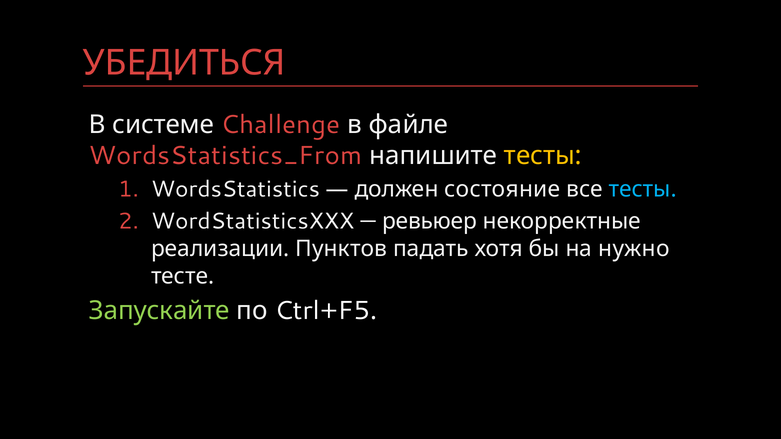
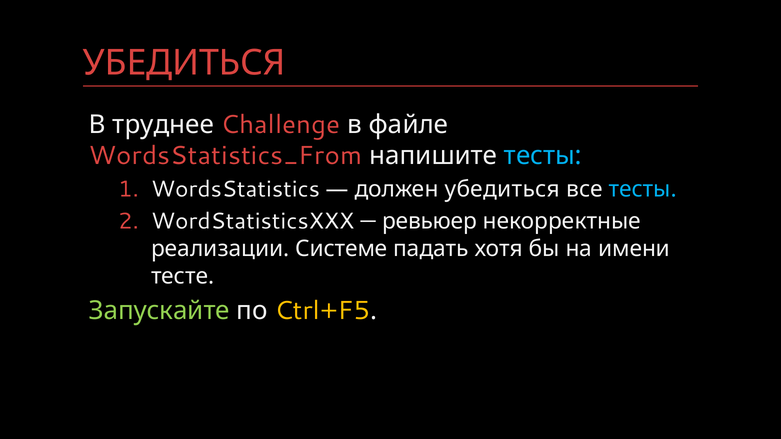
системе: системе -> труднее
тесты at (543, 156) colour: yellow -> light blue
должен состояние: состояние -> убедиться
Пунктов: Пунктов -> Системе
нужно: нужно -> имени
Ctrl+F5 colour: white -> yellow
